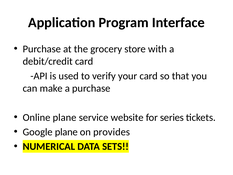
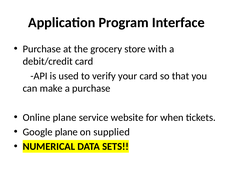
series: series -> when
provides: provides -> supplied
